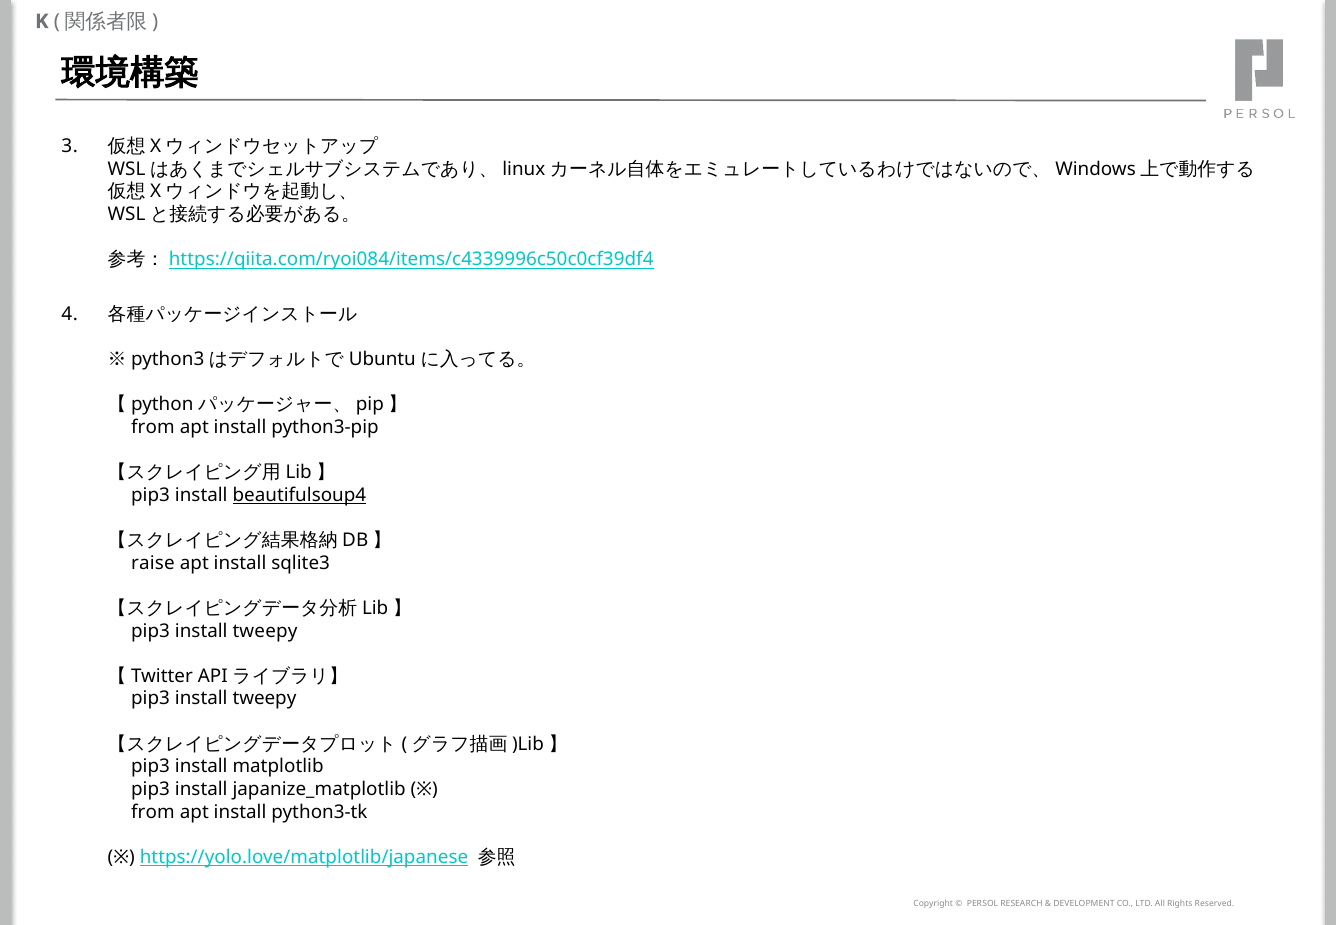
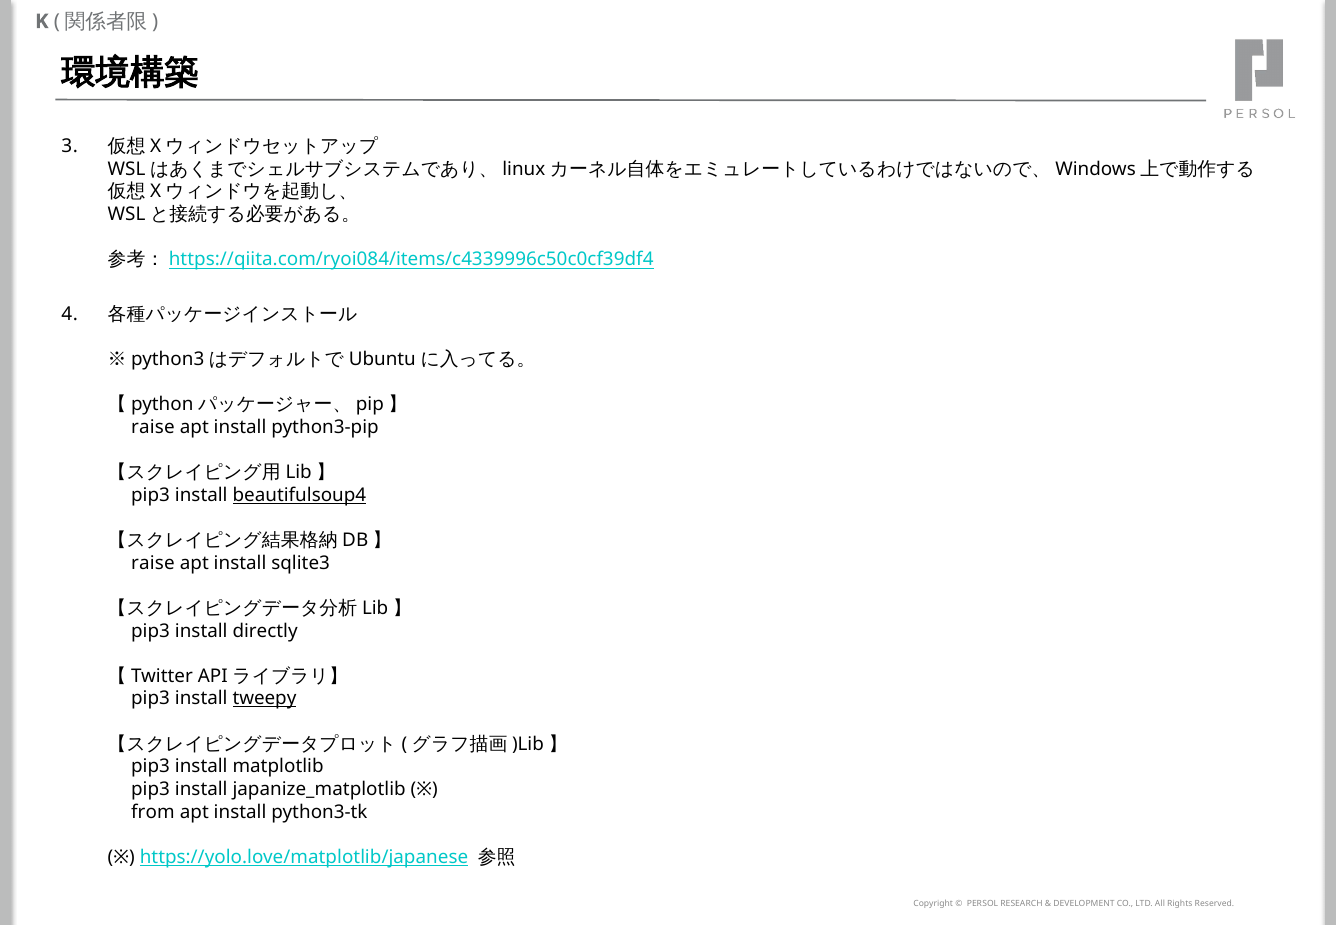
from at (153, 427): from -> raise
tweepy at (265, 631): tweepy -> directly
tweepy at (264, 699) underline: none -> present
